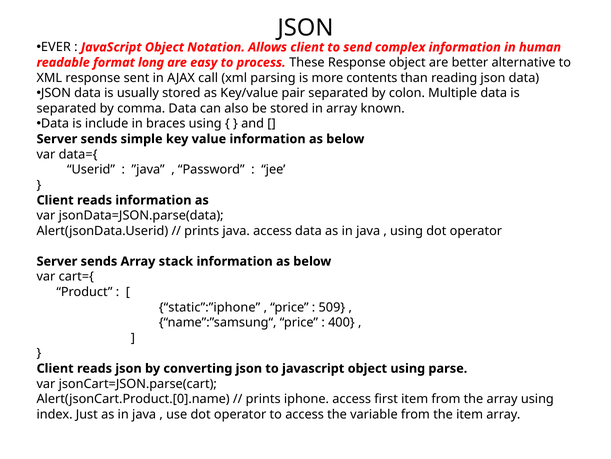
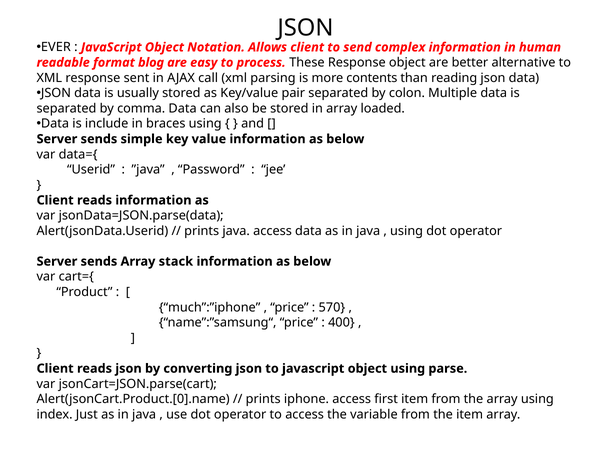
long: long -> blog
known: known -> loaded
static”:”iphone: static”:”iphone -> much”:”iphone
509: 509 -> 570
